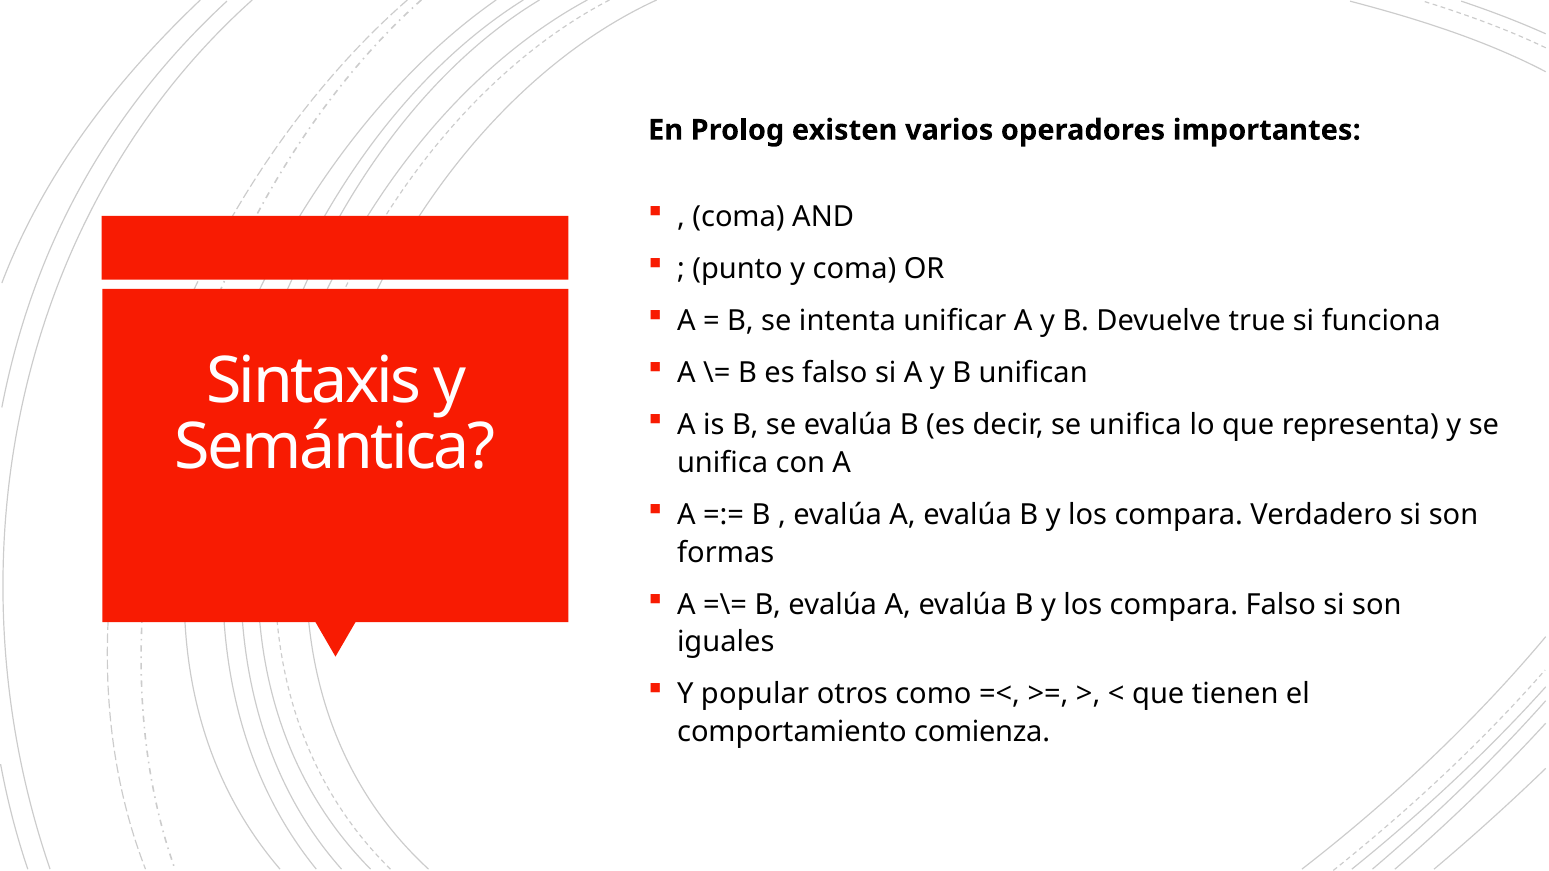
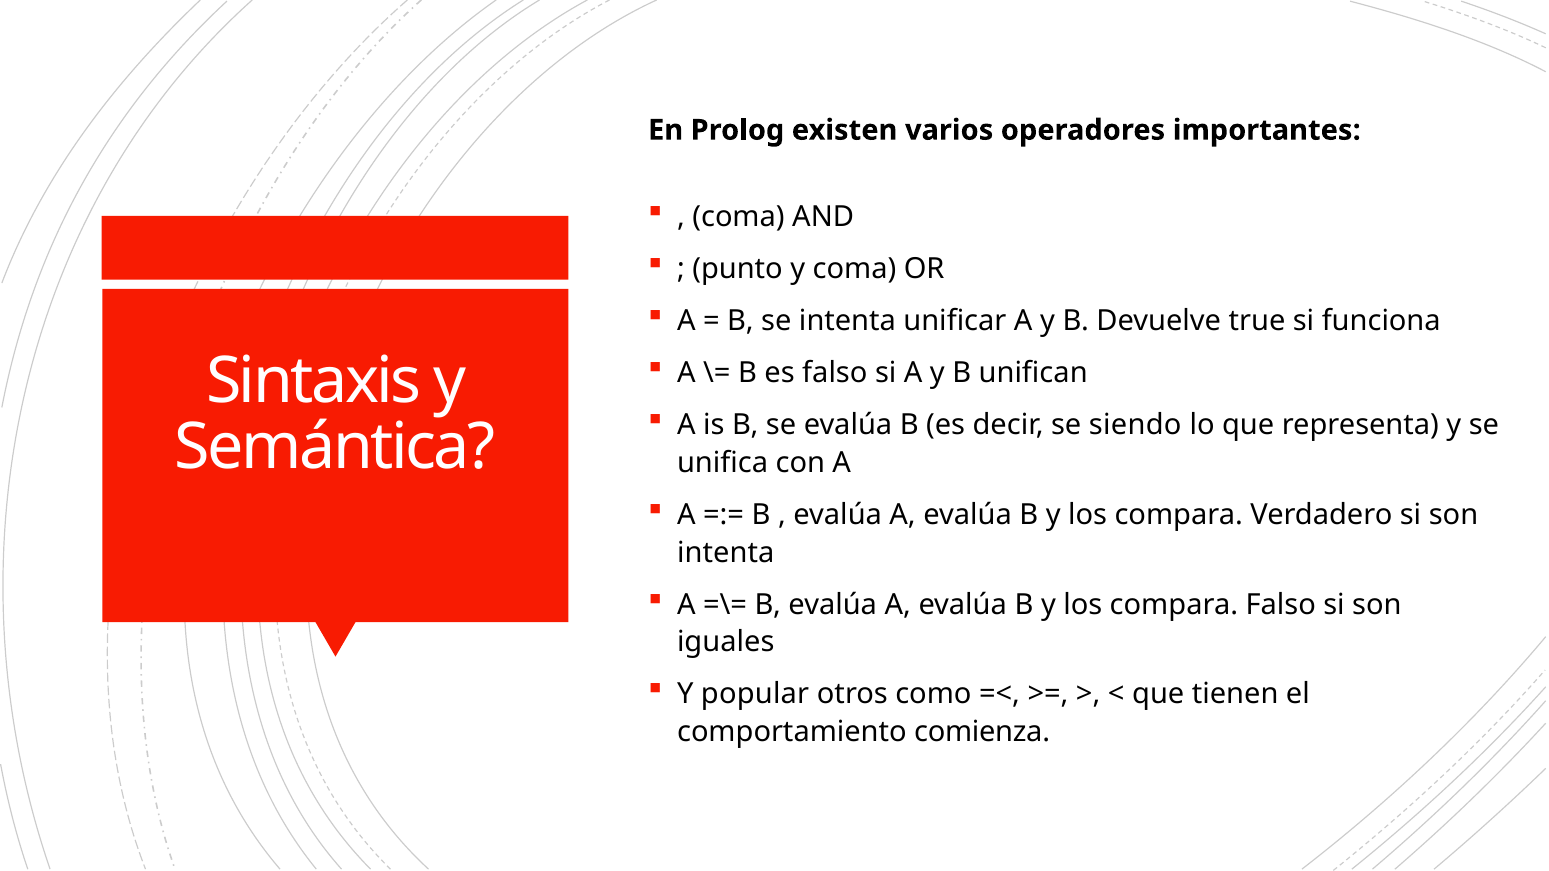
decir se unifica: unifica -> siendo
formas at (726, 553): formas -> intenta
